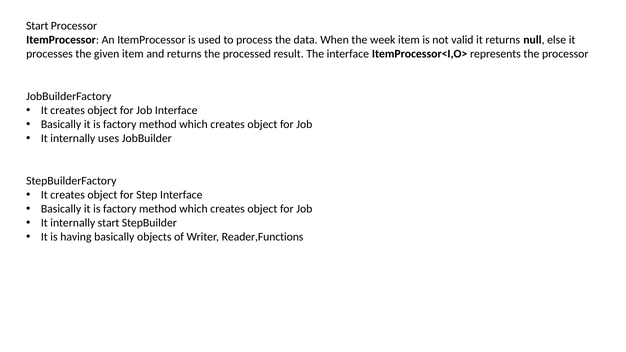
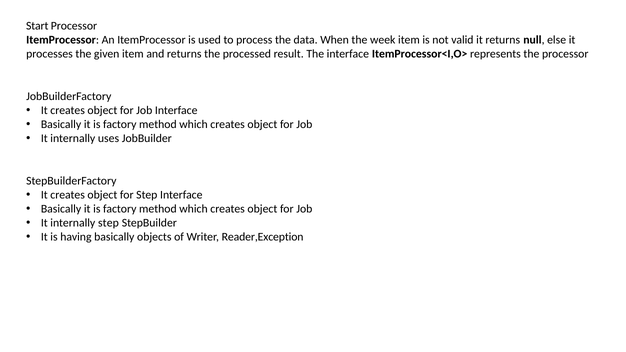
internally start: start -> step
Reader,Functions: Reader,Functions -> Reader,Exception
